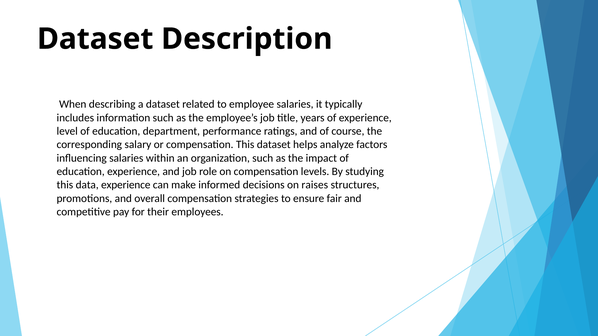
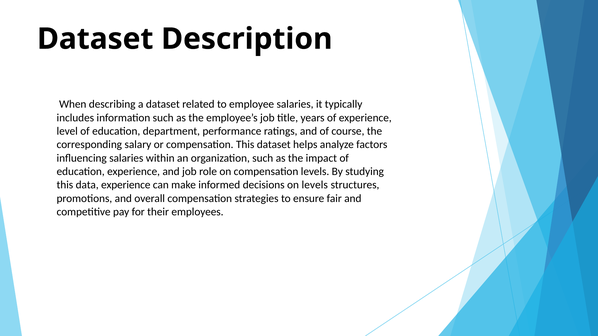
on raises: raises -> levels
